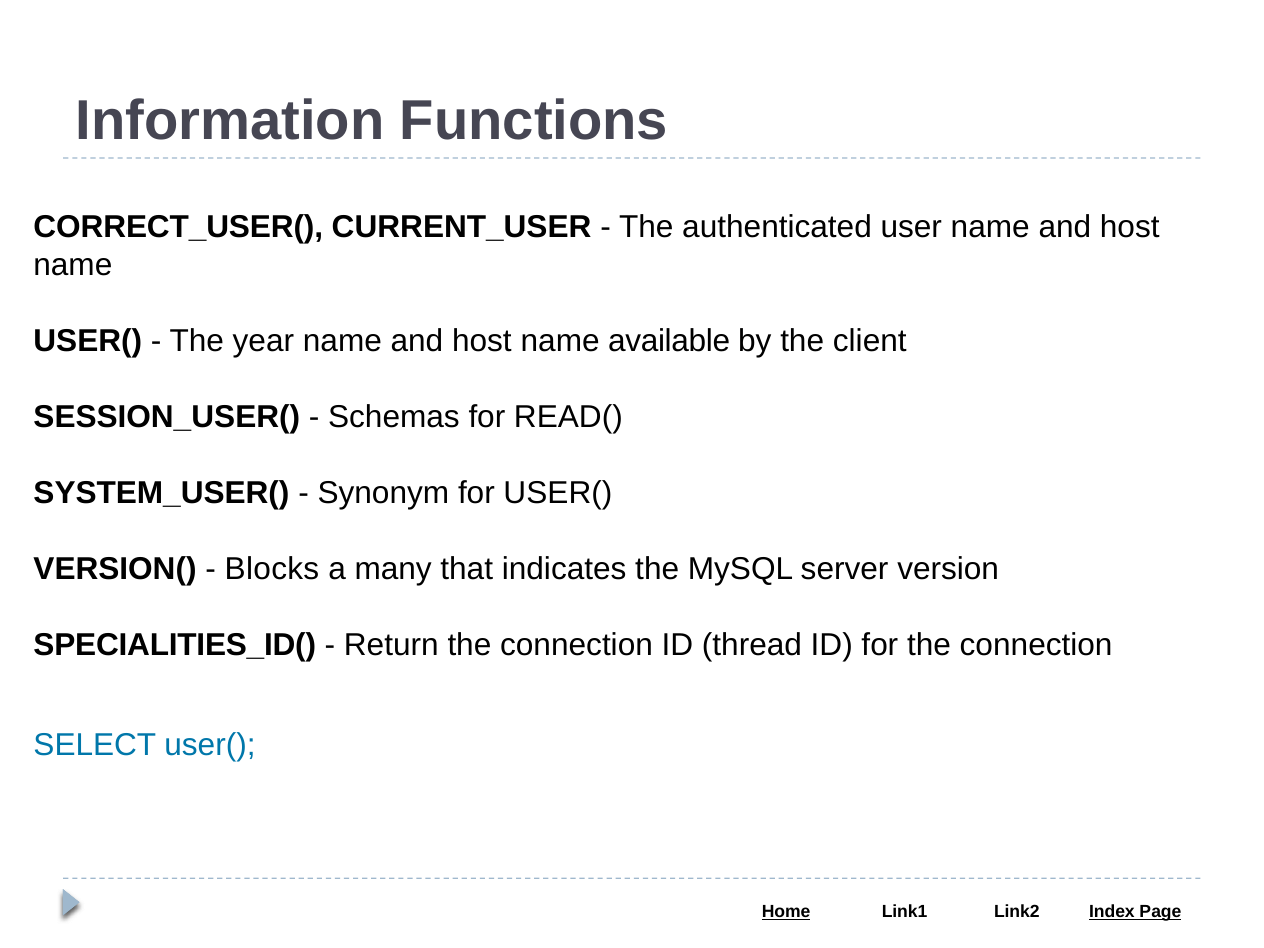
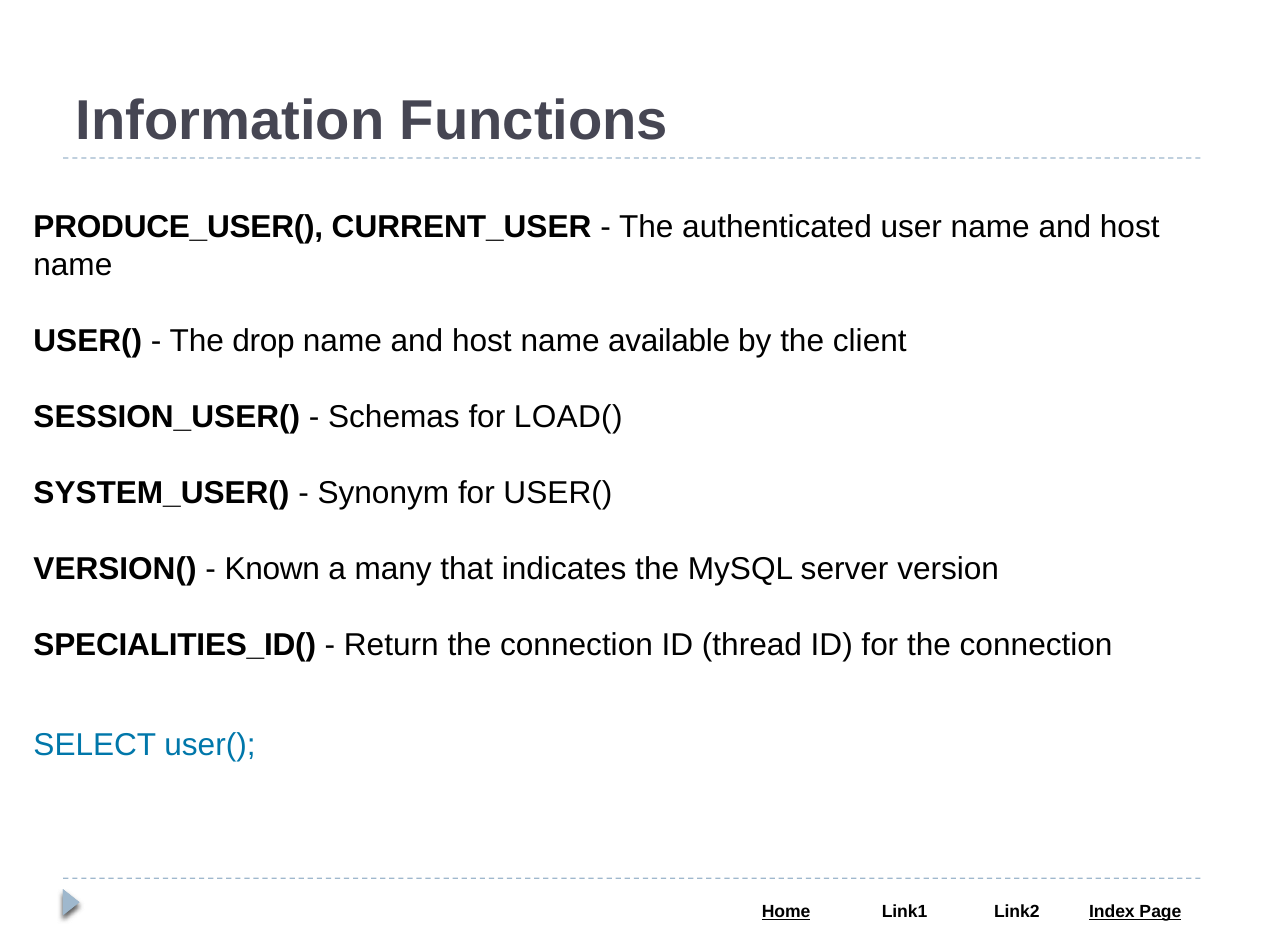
CORRECT_USER(: CORRECT_USER( -> PRODUCE_USER(
year: year -> drop
READ(: READ( -> LOAD(
Blocks: Blocks -> Known
